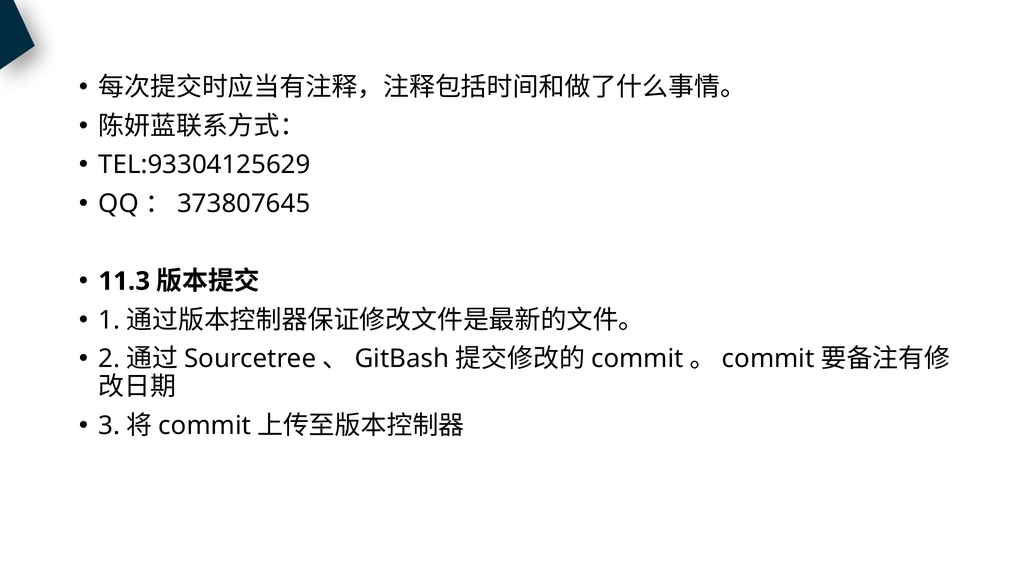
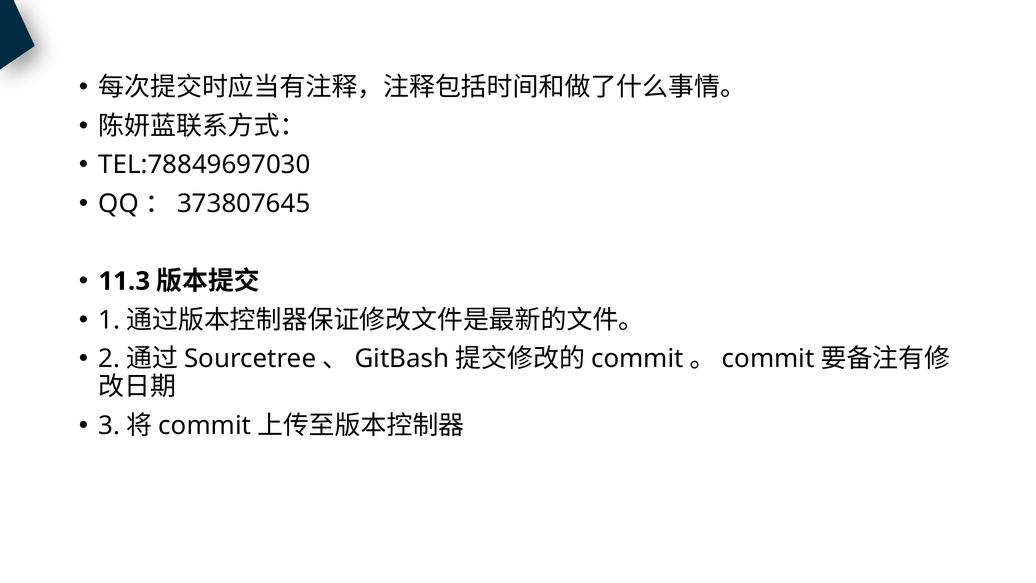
TEL:93304125629: TEL:93304125629 -> TEL:78849697030
